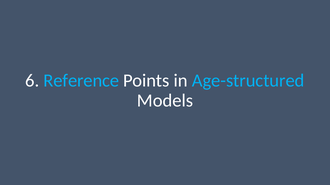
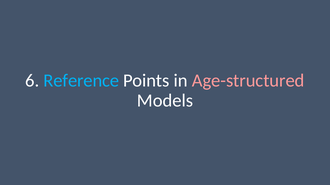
Age-structured colour: light blue -> pink
